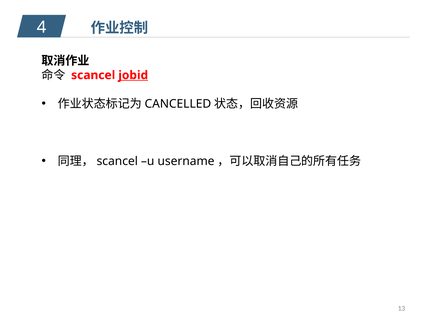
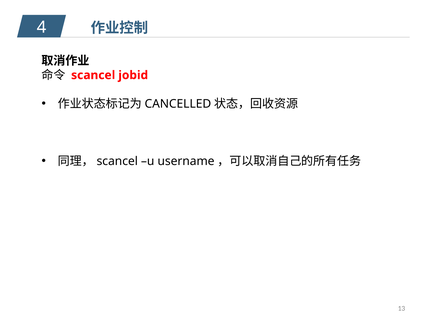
jobid underline: present -> none
